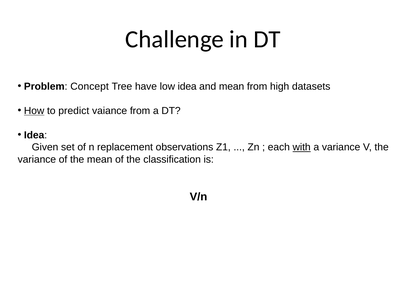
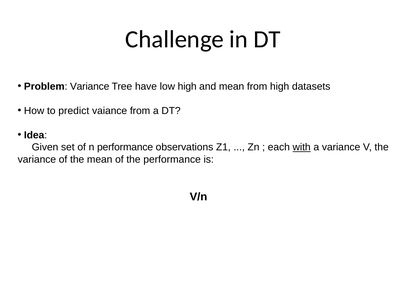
Problem Concept: Concept -> Variance
low idea: idea -> high
How underline: present -> none
n replacement: replacement -> performance
the classification: classification -> performance
